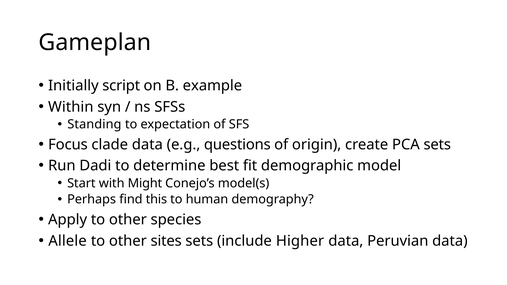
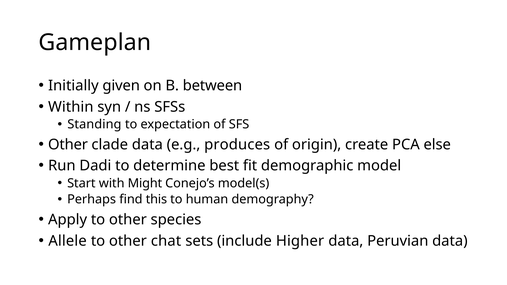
script: script -> given
example: example -> between
Focus at (68, 145): Focus -> Other
questions: questions -> produces
PCA sets: sets -> else
sites: sites -> chat
